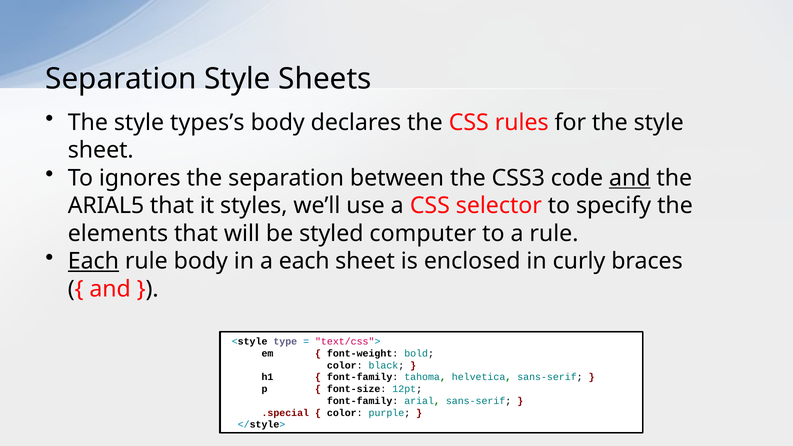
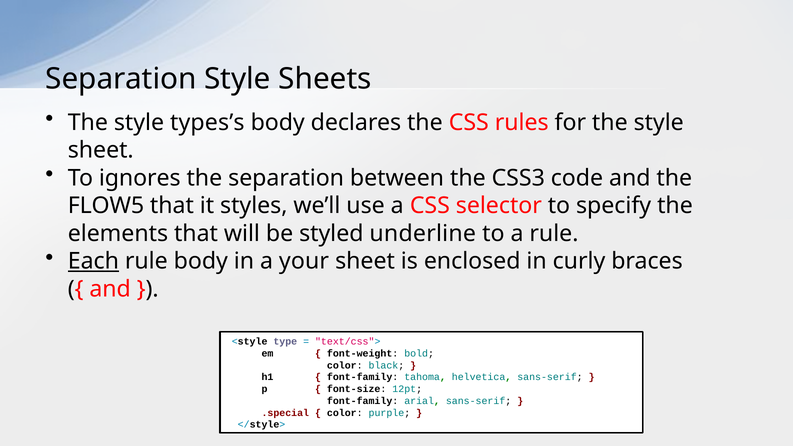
and at (630, 178) underline: present -> none
ARIAL5: ARIAL5 -> FLOW5
computer: computer -> underline
a each: each -> your
